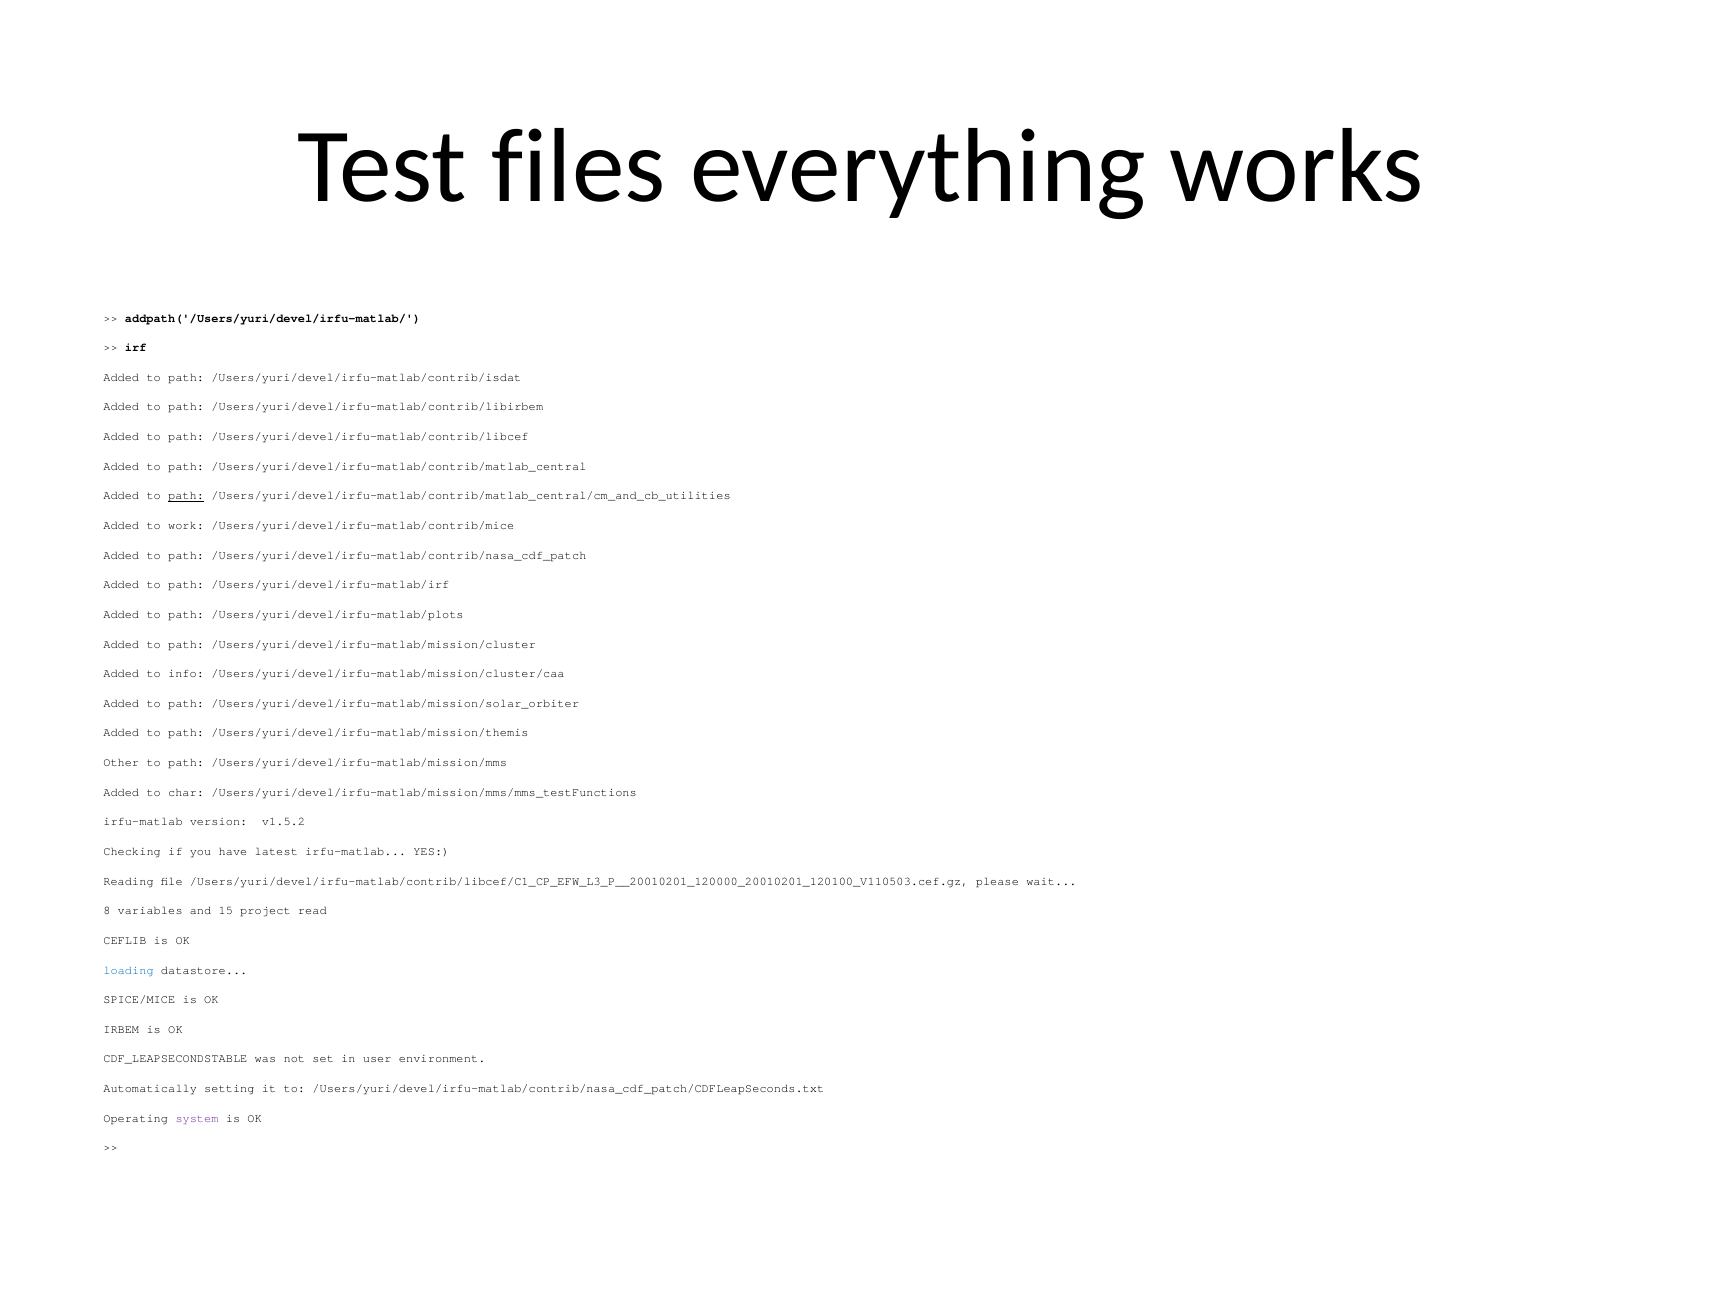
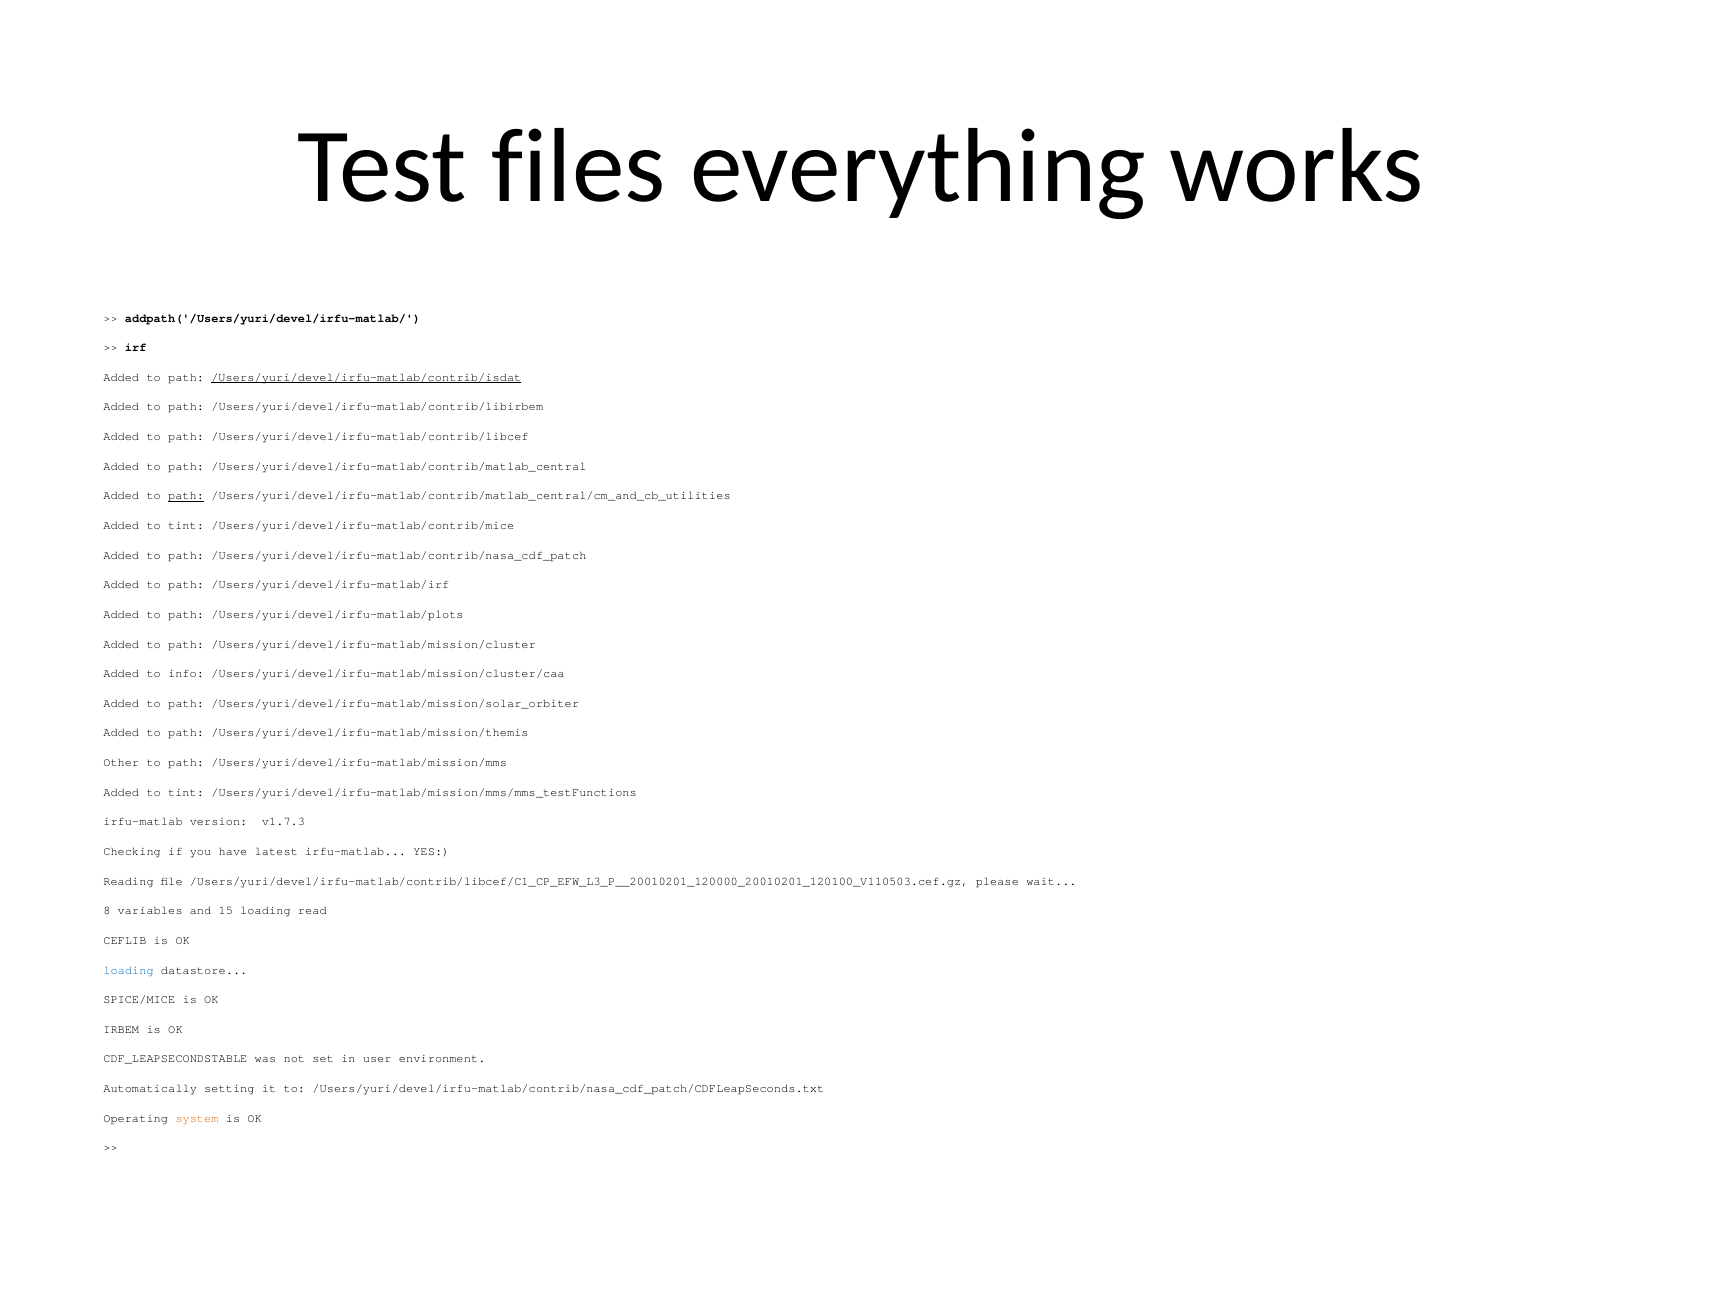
/Users/yuri/devel/irfu-matlab/contrib/isdat underline: none -> present
work at (186, 526): work -> tint
char at (186, 792): char -> tint
v1.5.2: v1.5.2 -> v1.7.3
15 project: project -> loading
system colour: purple -> orange
